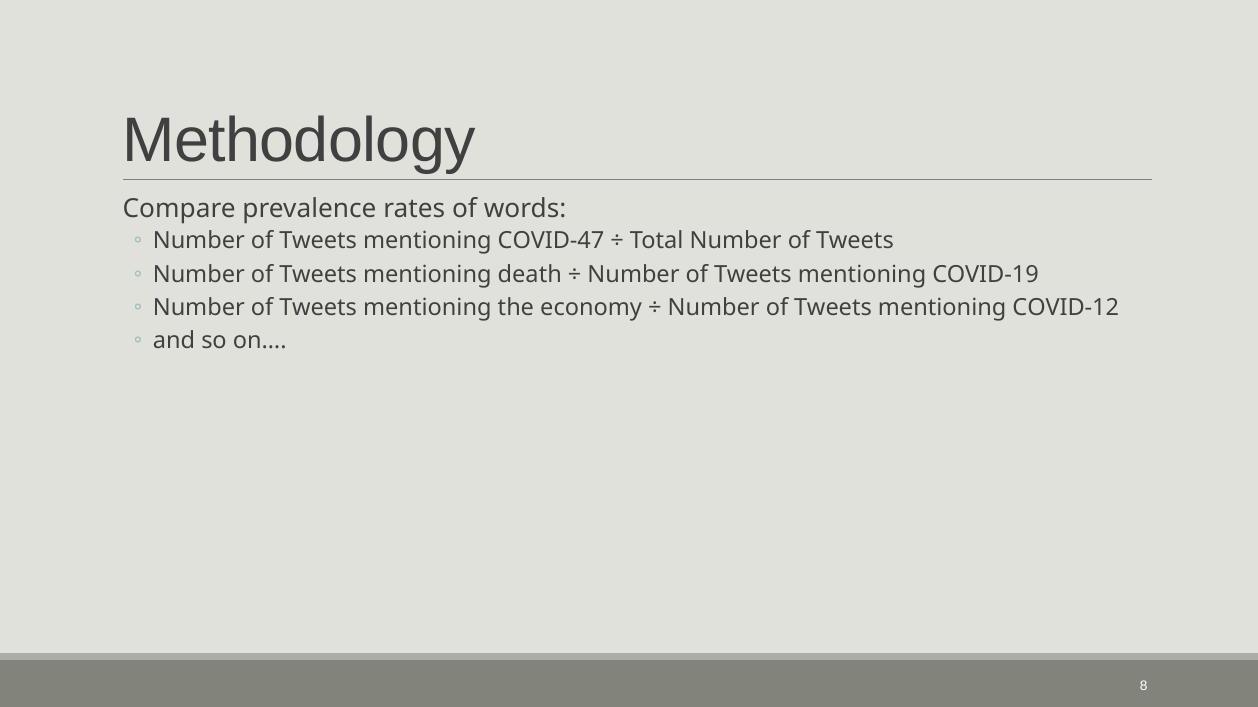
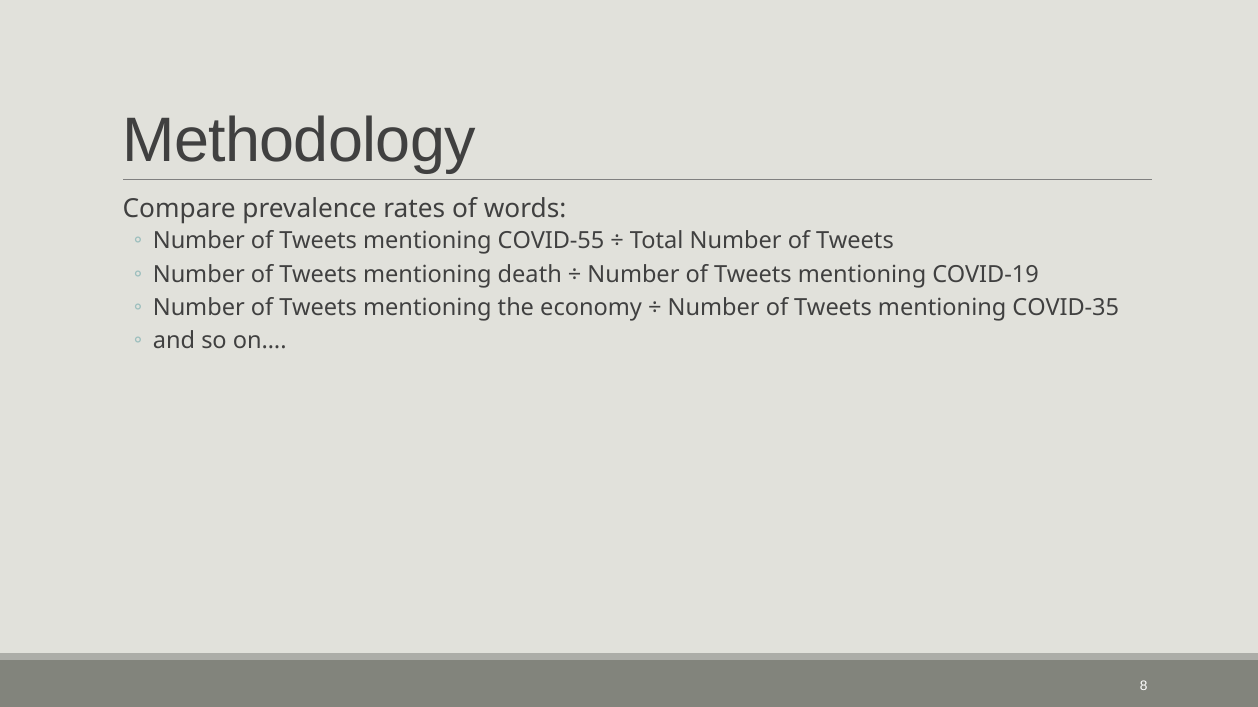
COVID-47: COVID-47 -> COVID-55
COVID-12: COVID-12 -> COVID-35
